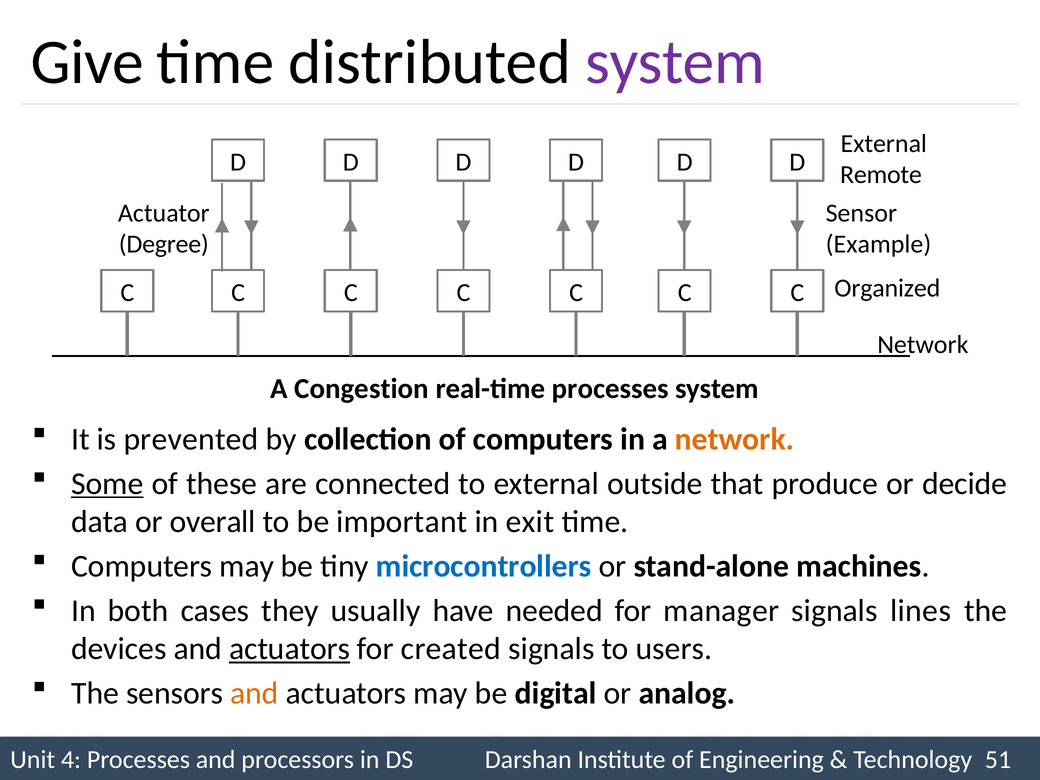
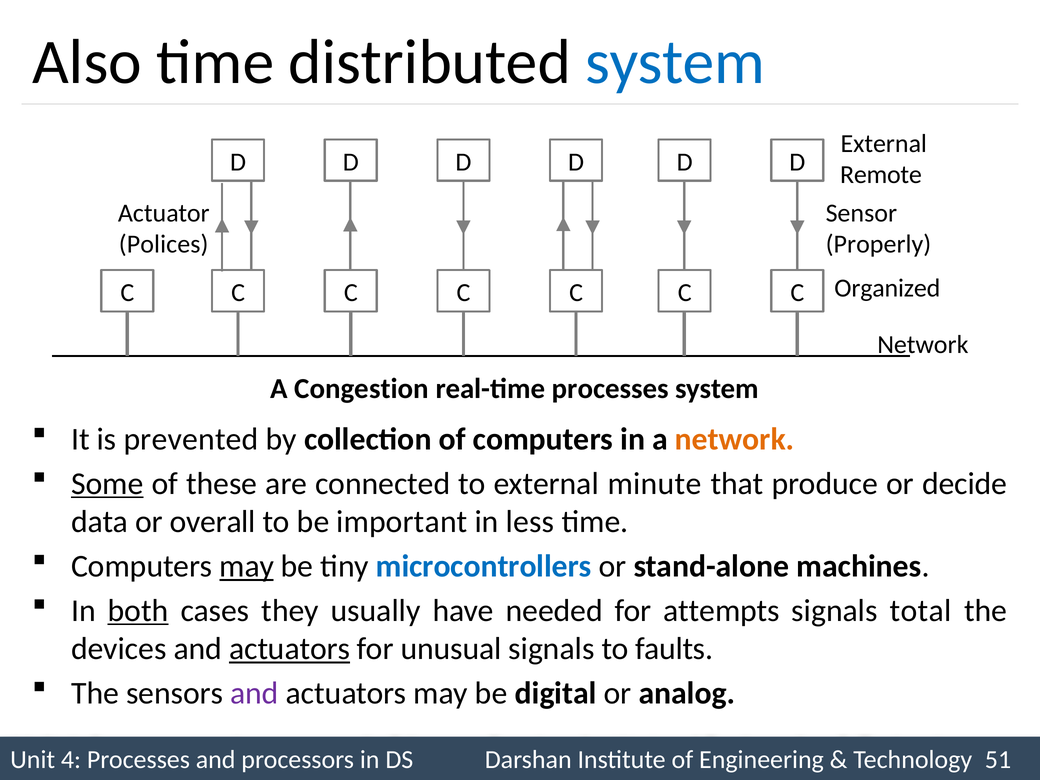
Give: Give -> Also
system at (675, 62) colour: purple -> blue
Degree: Degree -> Polices
Example: Example -> Properly
outside: outside -> minute
exit: exit -> less
may at (247, 566) underline: none -> present
both underline: none -> present
manager: manager -> attempts
lines: lines -> total
created: created -> unusual
users: users -> faults
and at (254, 693) colour: orange -> purple
